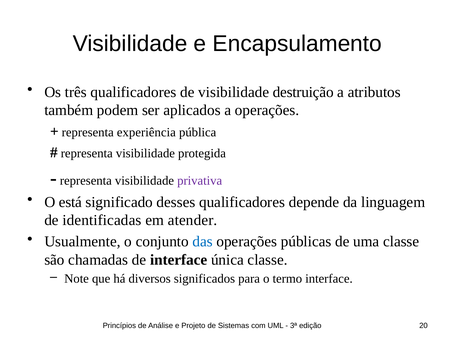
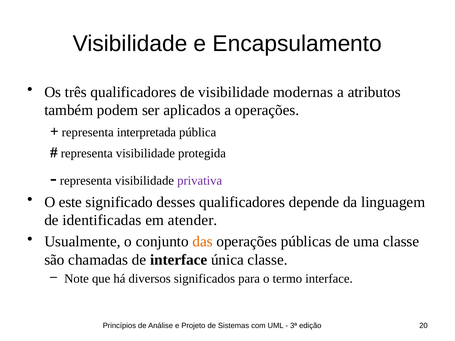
destruição: destruição -> modernas
experiência: experiência -> interpretada
está: está -> este
das colour: blue -> orange
